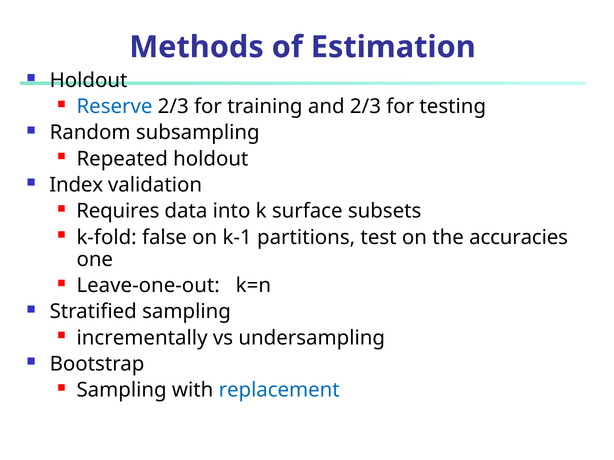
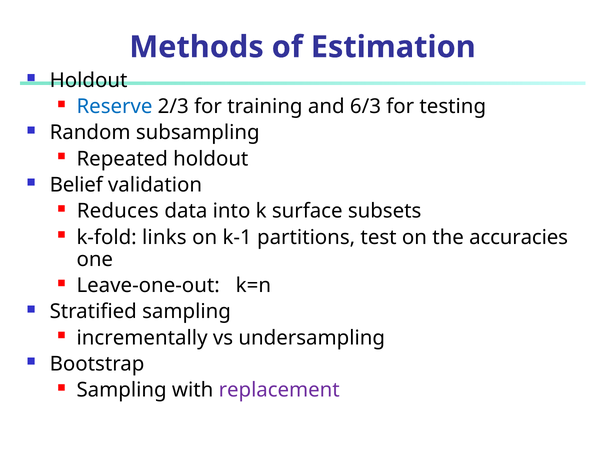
and 2/3: 2/3 -> 6/3
Index: Index -> Belief
Requires: Requires -> Reduces
false: false -> links
replacement colour: blue -> purple
